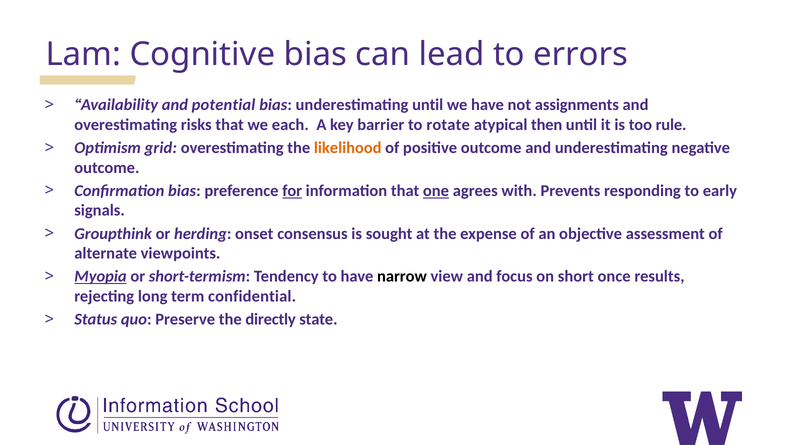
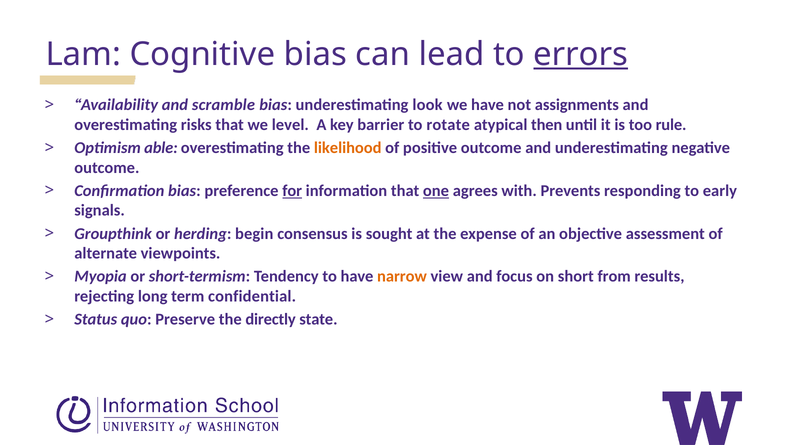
errors underline: none -> present
potential: potential -> scramble
underestimating until: until -> look
each: each -> level
grid: grid -> able
onset: onset -> begin
Myopia underline: present -> none
narrow colour: black -> orange
once: once -> from
